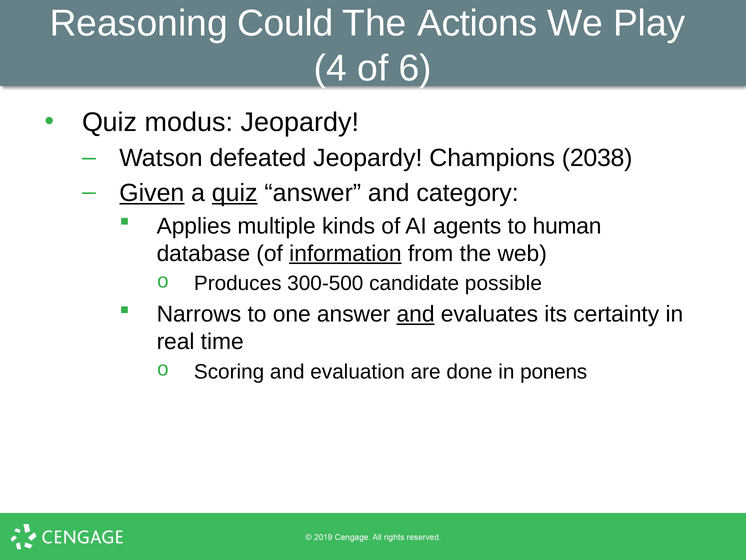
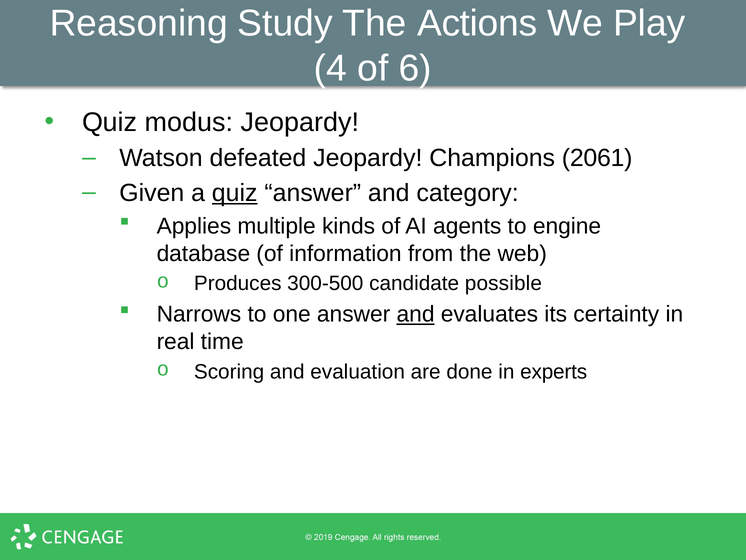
Could: Could -> Study
2038: 2038 -> 2061
Given underline: present -> none
human: human -> engine
information underline: present -> none
ponens: ponens -> experts
